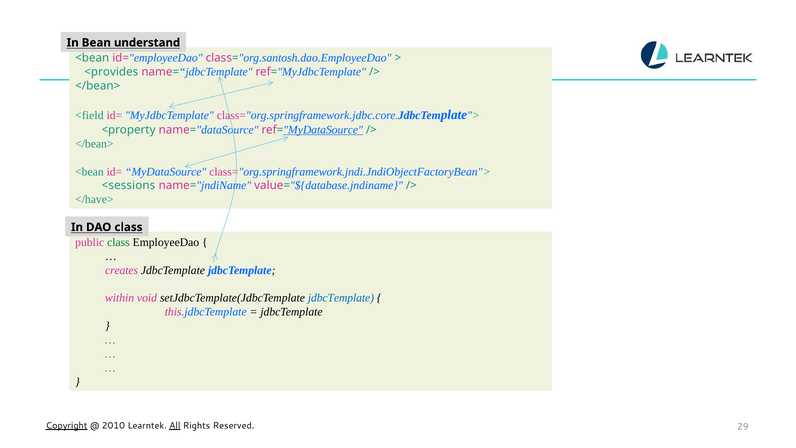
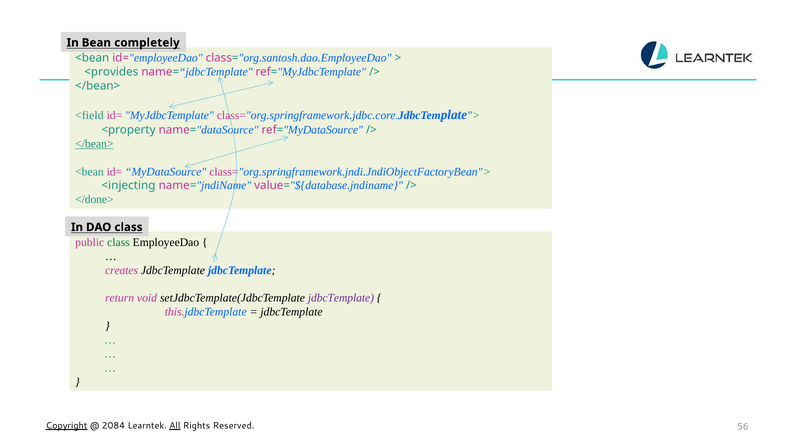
understand: understand -> completely
MyDataSource at (323, 130) underline: present -> none
</bean> at (94, 144) underline: none -> present
<sessions: <sessions -> <injecting
</have>: </have> -> </done>
within: within -> return
jdbcTemplate at (341, 298) colour: blue -> purple
2010: 2010 -> 2084
29: 29 -> 56
